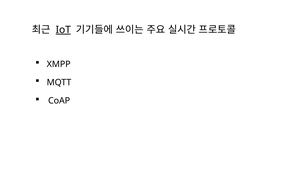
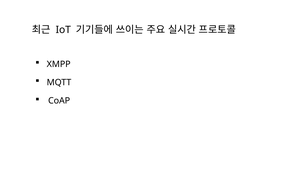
IoT underline: present -> none
